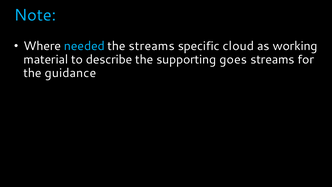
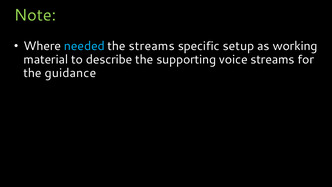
Note colour: light blue -> light green
cloud: cloud -> setup
goes: goes -> voice
